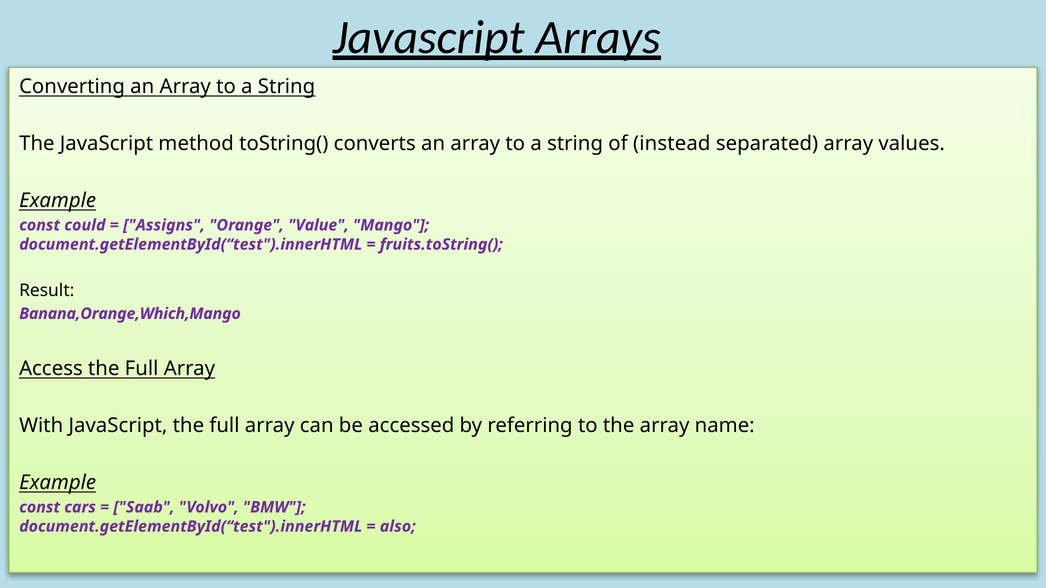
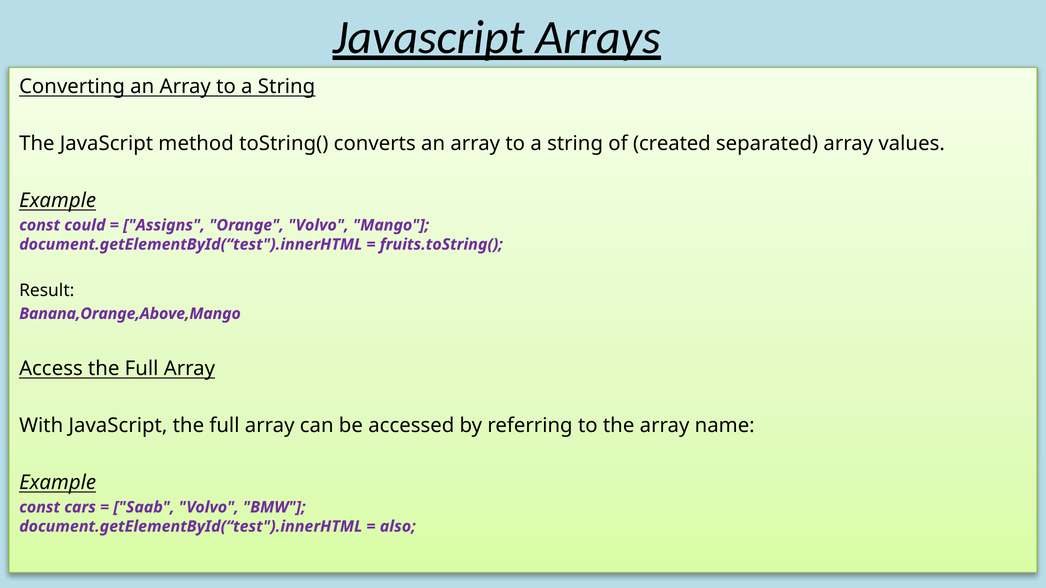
instead: instead -> created
Orange Value: Value -> Volvo
Banana,Orange,Which,Mango: Banana,Orange,Which,Mango -> Banana,Orange,Above,Mango
